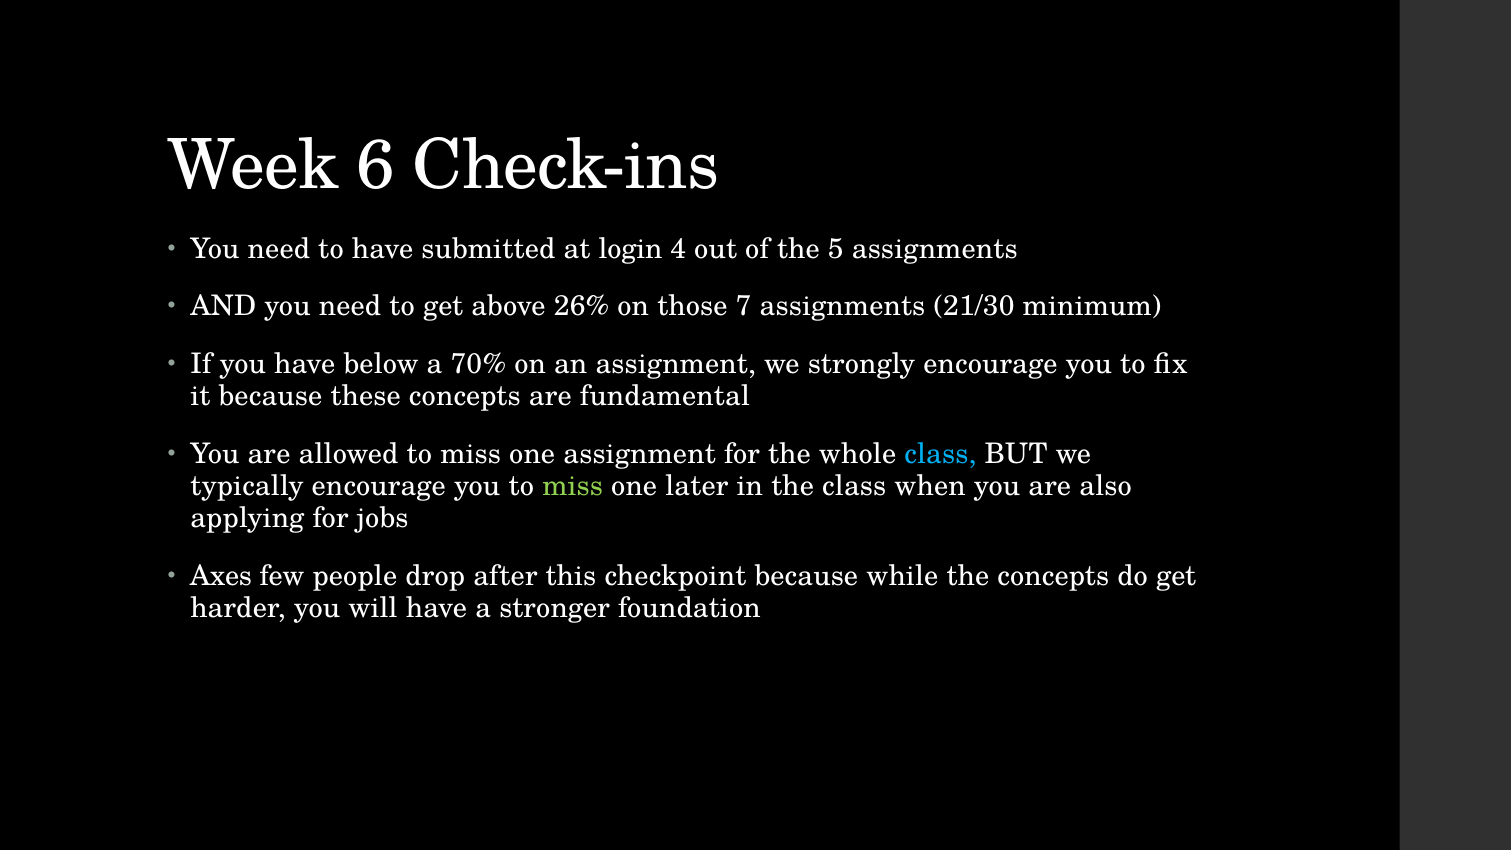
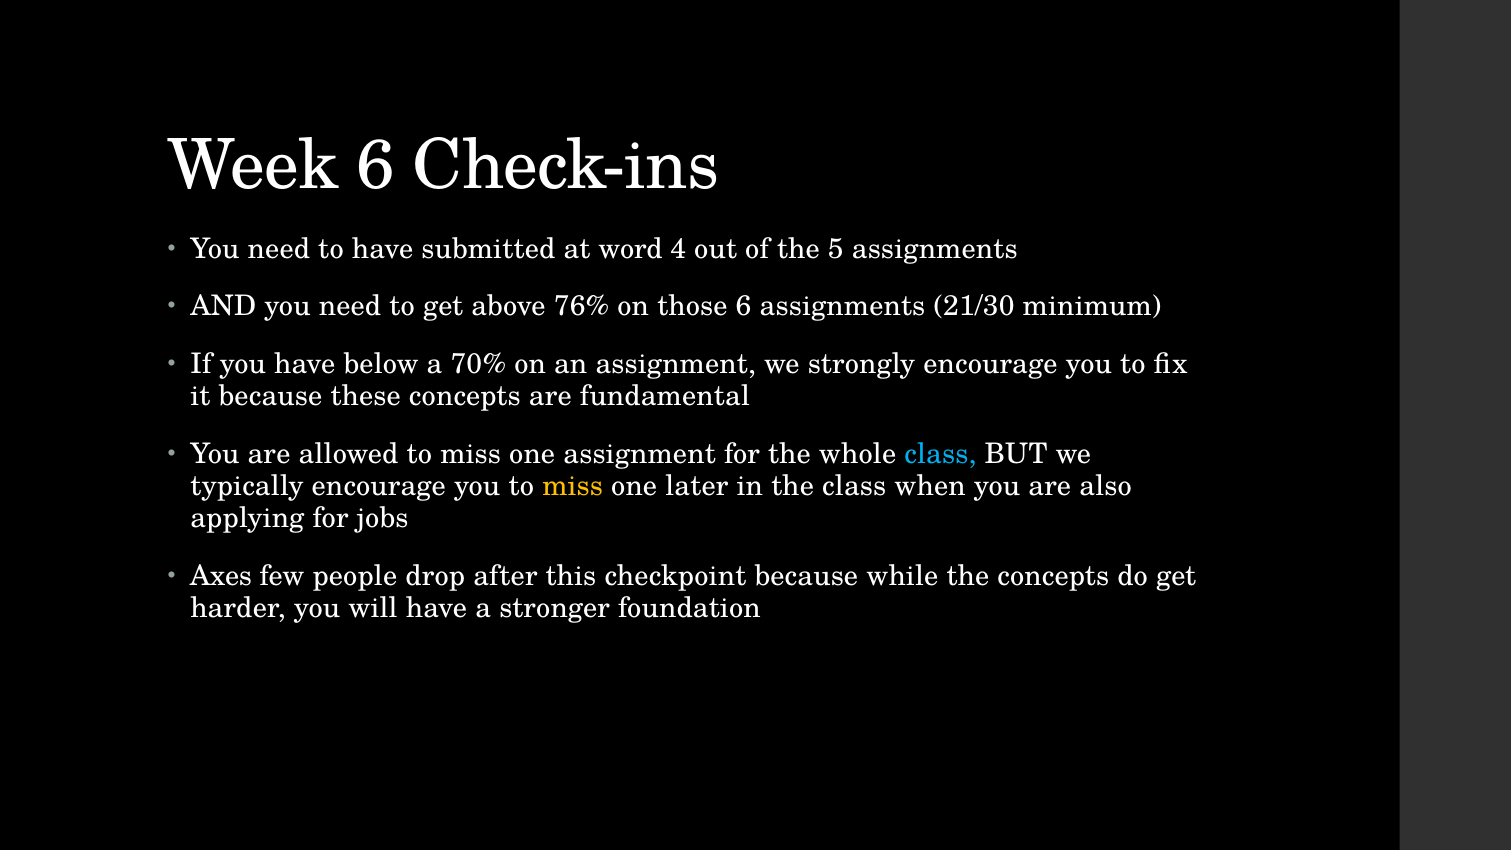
login: login -> word
26%: 26% -> 76%
those 7: 7 -> 6
miss at (573, 486) colour: light green -> yellow
